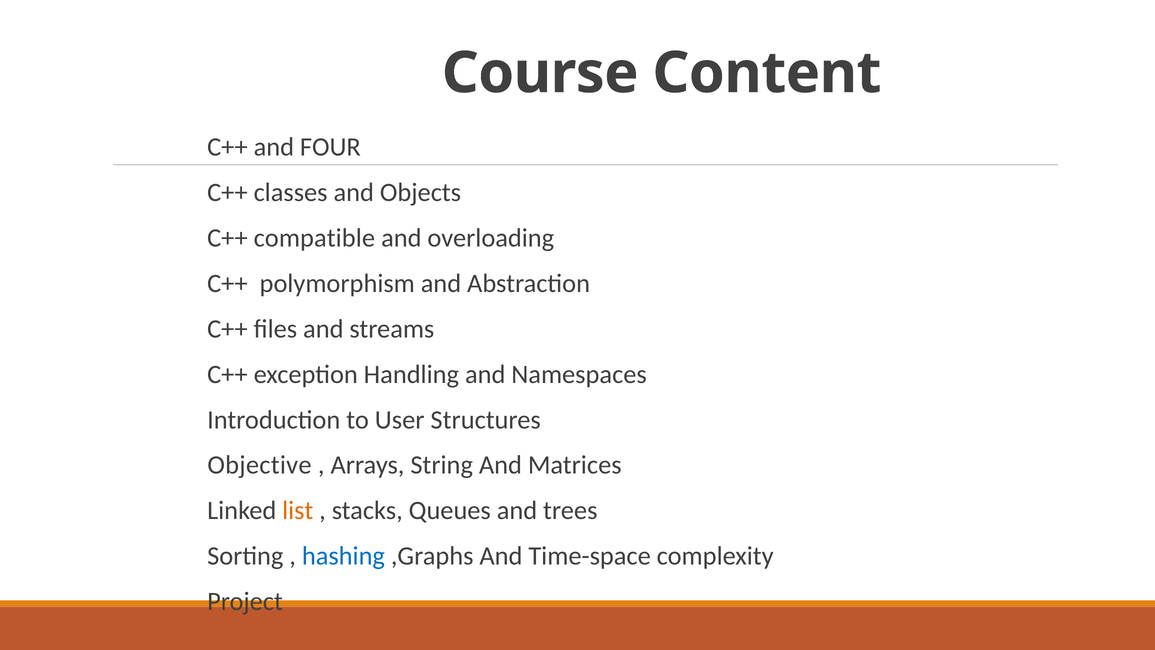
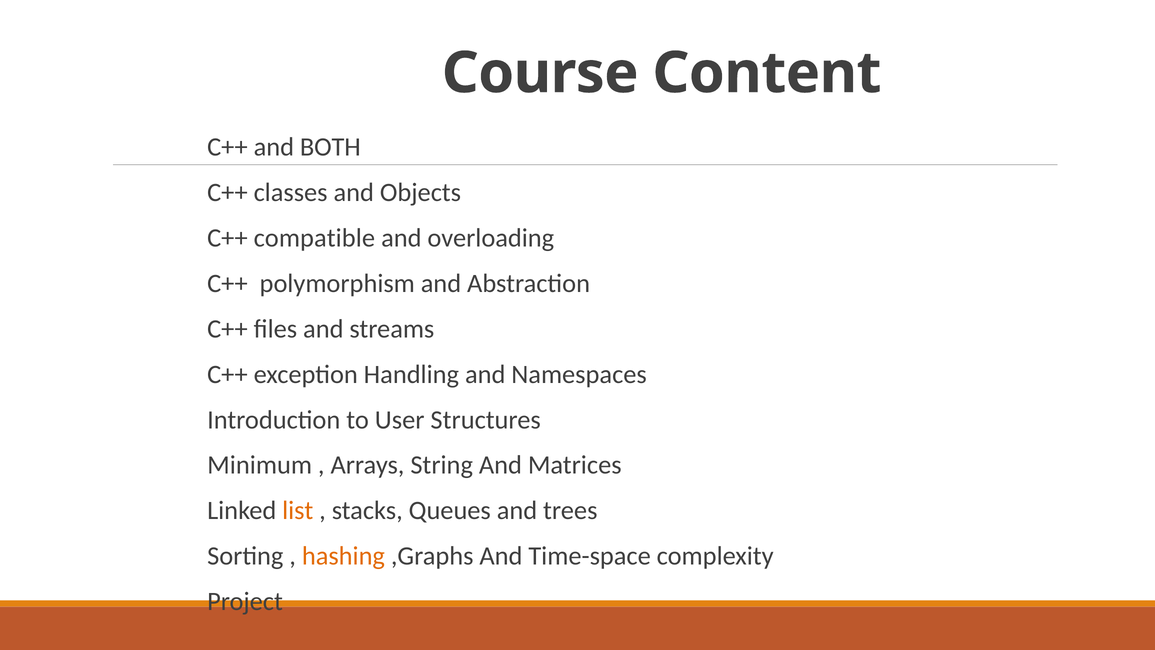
FOUR: FOUR -> BOTH
Objective: Objective -> Minimum
hashing colour: blue -> orange
